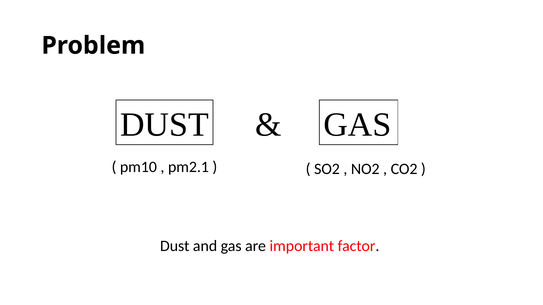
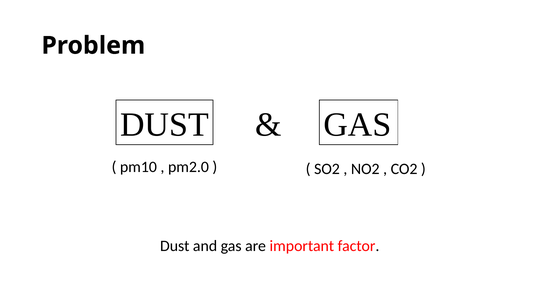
pm2.1: pm2.1 -> pm2.0
